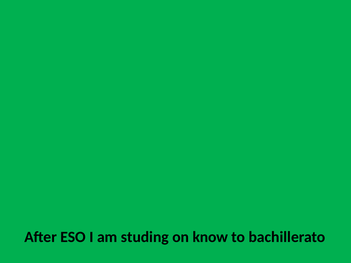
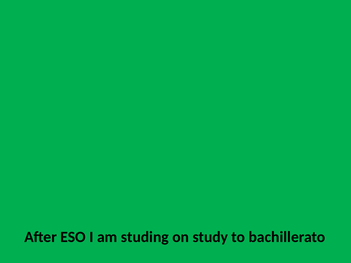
know: know -> study
